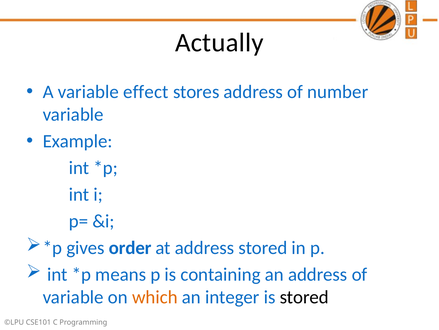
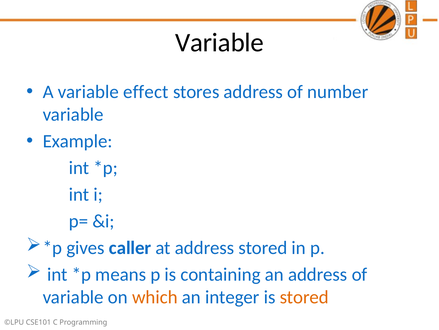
Actually at (219, 42): Actually -> Variable
order: order -> caller
stored at (304, 297) colour: black -> orange
